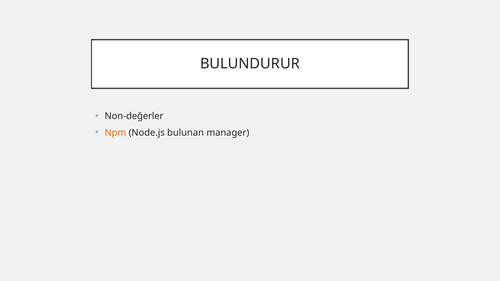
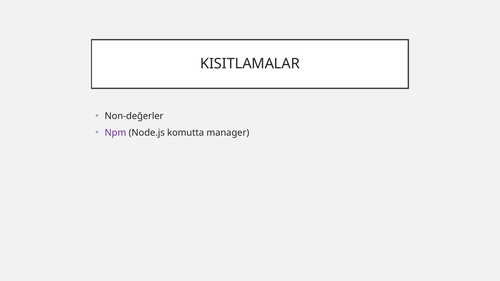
BULUNDURUR: BULUNDURUR -> KISITLAMALAR
Npm colour: orange -> purple
bulunan: bulunan -> komutta
